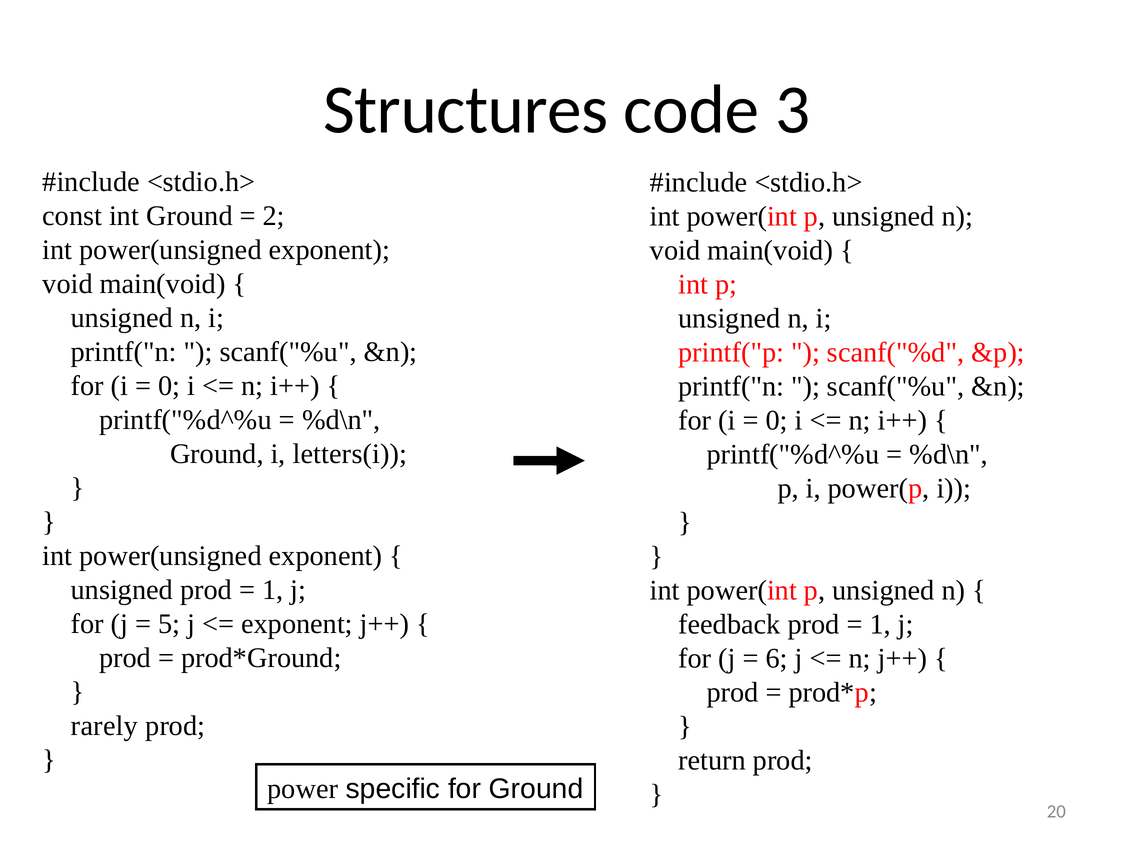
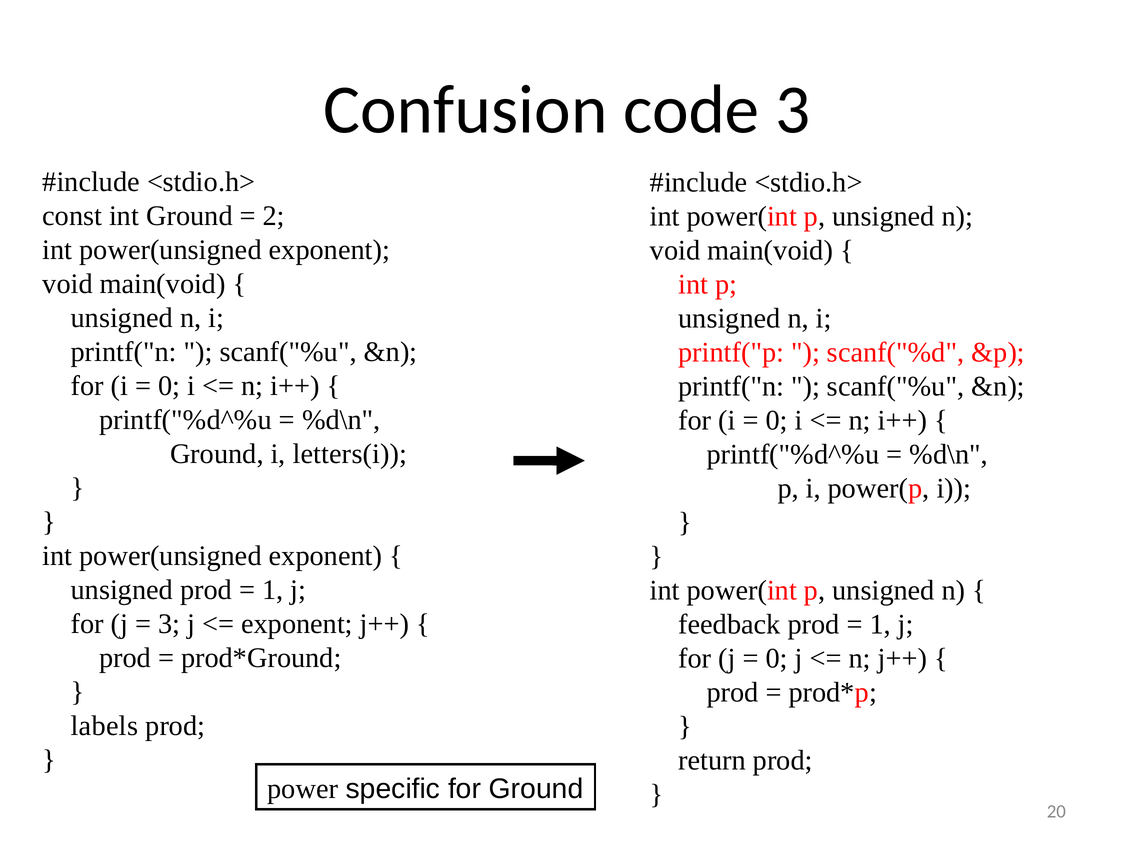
Structures: Structures -> Confusion
5 at (169, 624): 5 -> 3
6 at (777, 659): 6 -> 0
rarely: rarely -> labels
